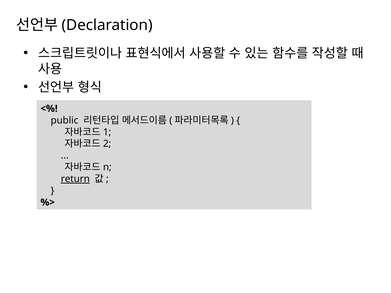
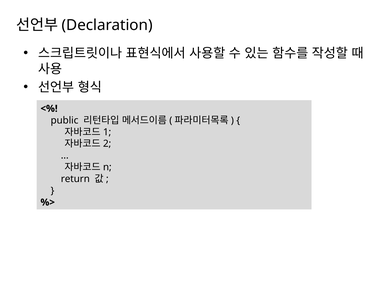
return underline: present -> none
